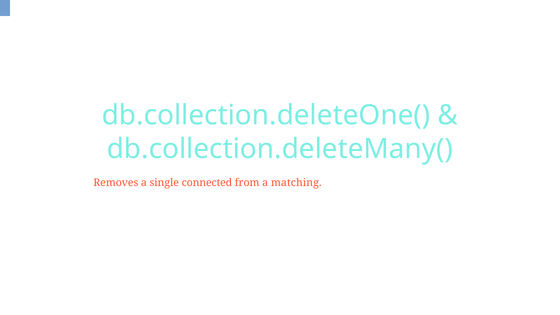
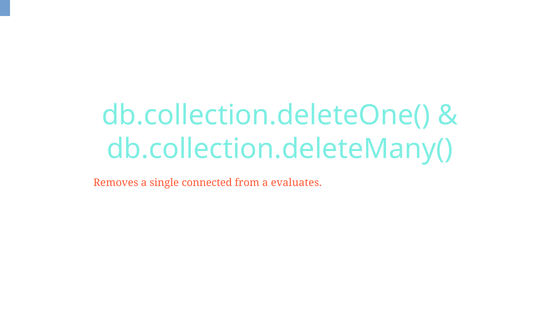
matching: matching -> evaluates
